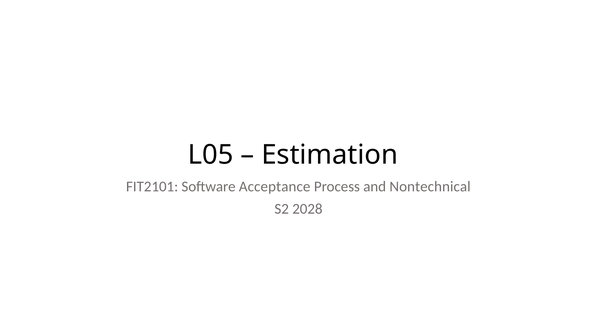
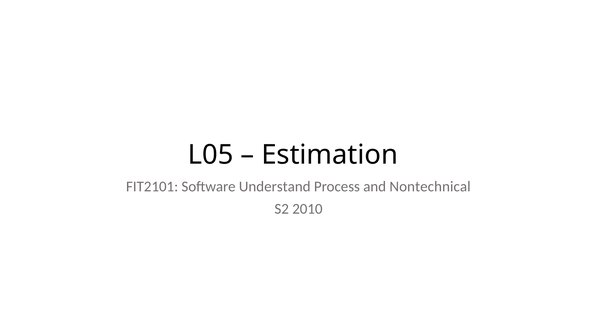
Acceptance: Acceptance -> Understand
2028: 2028 -> 2010
